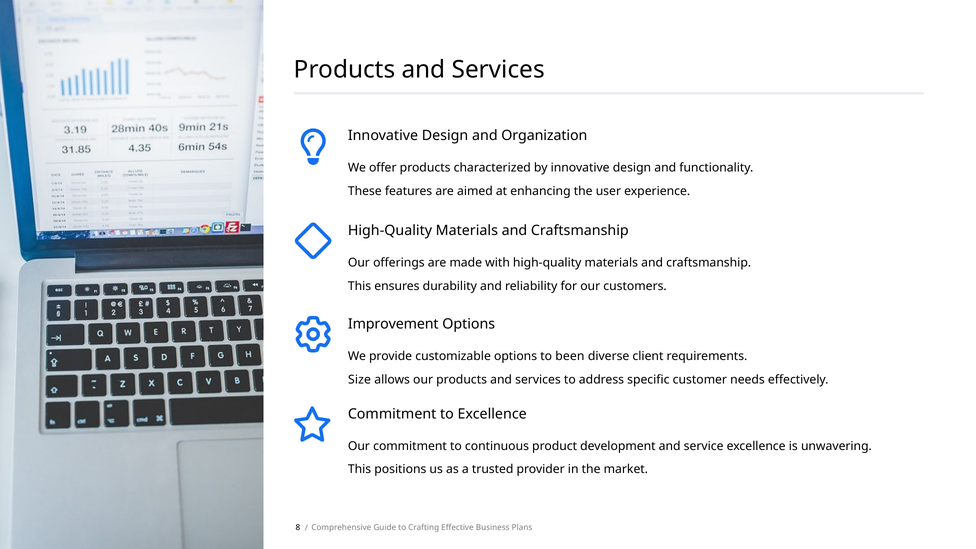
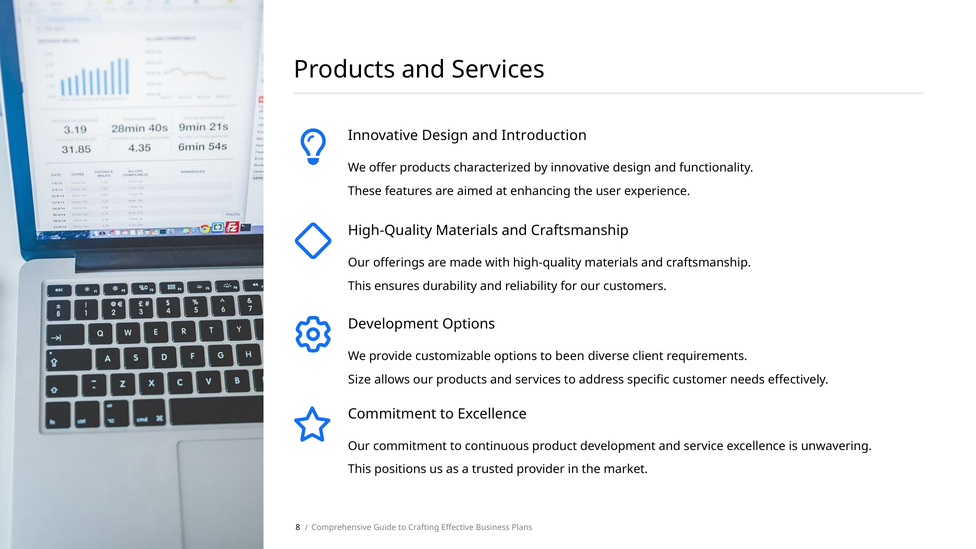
Organization: Organization -> Introduction
Improvement at (393, 324): Improvement -> Development
